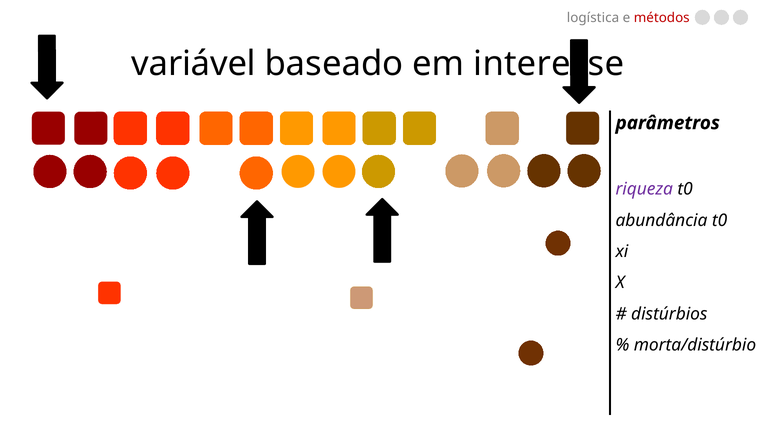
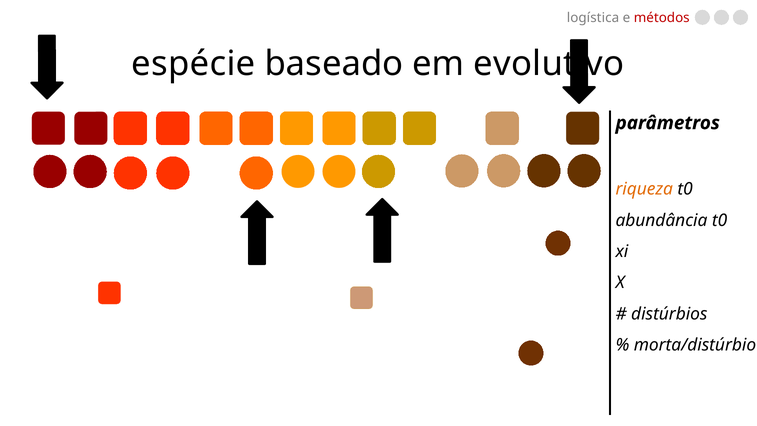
variável: variável -> espécie
interesse: interesse -> evolutivo
riqueza colour: purple -> orange
